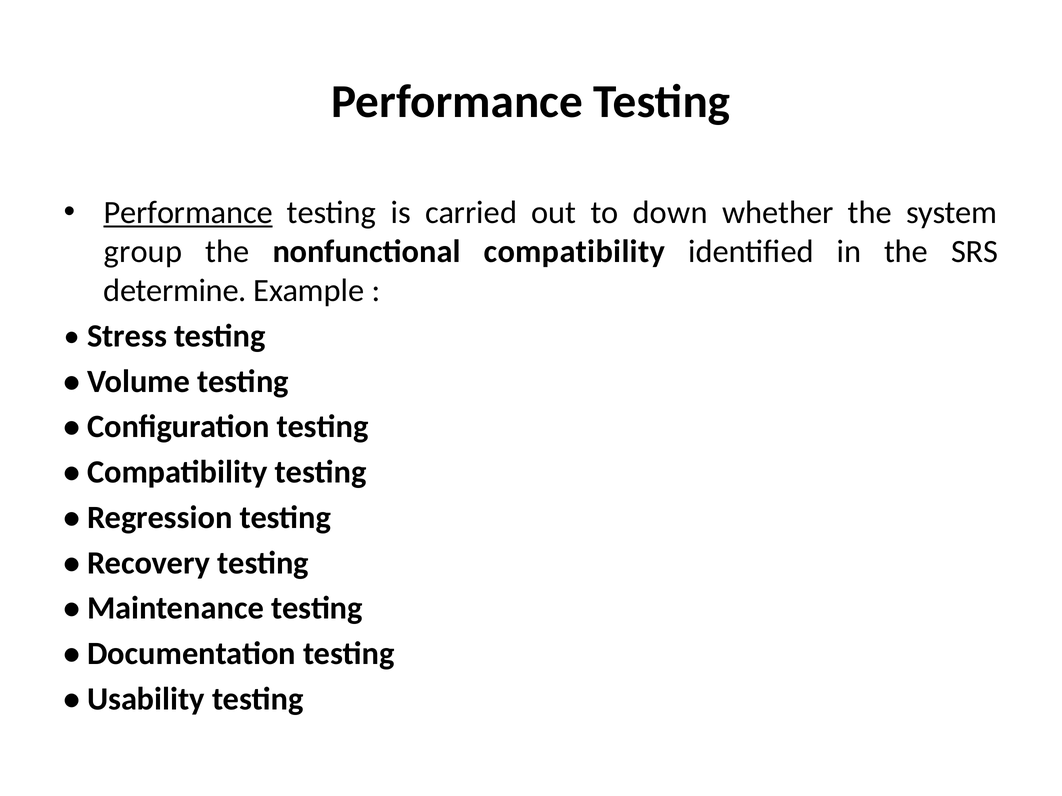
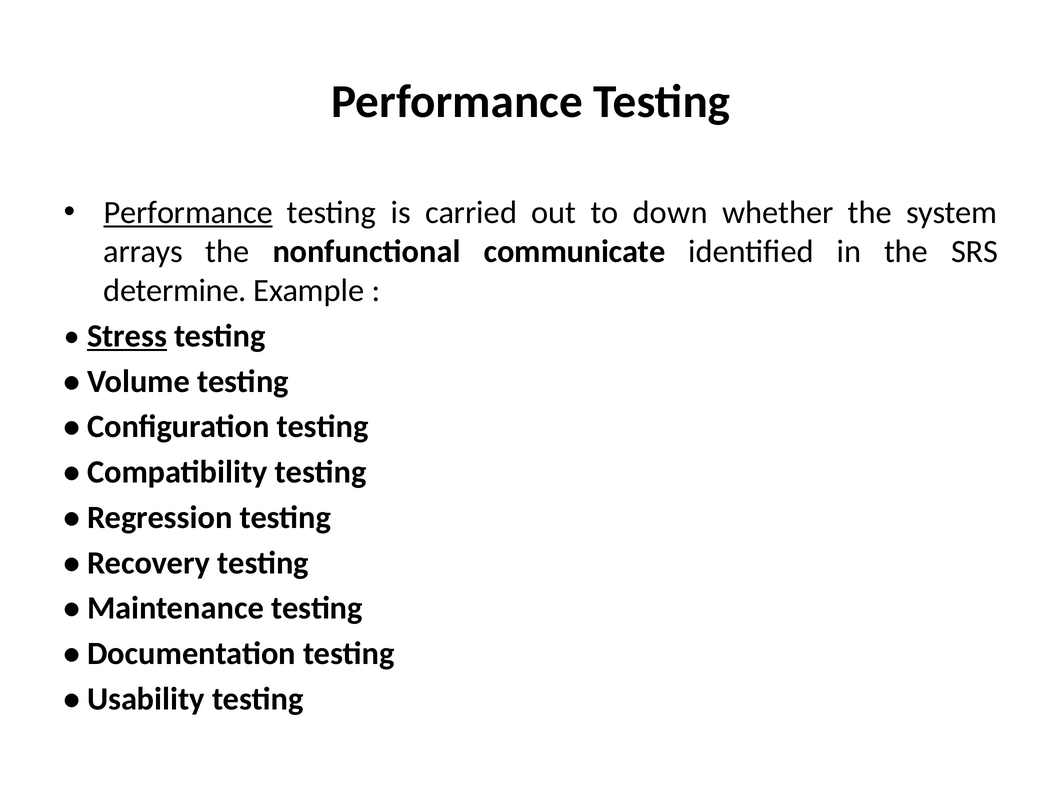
group: group -> arrays
nonfunctional compatibility: compatibility -> communicate
Stress underline: none -> present
